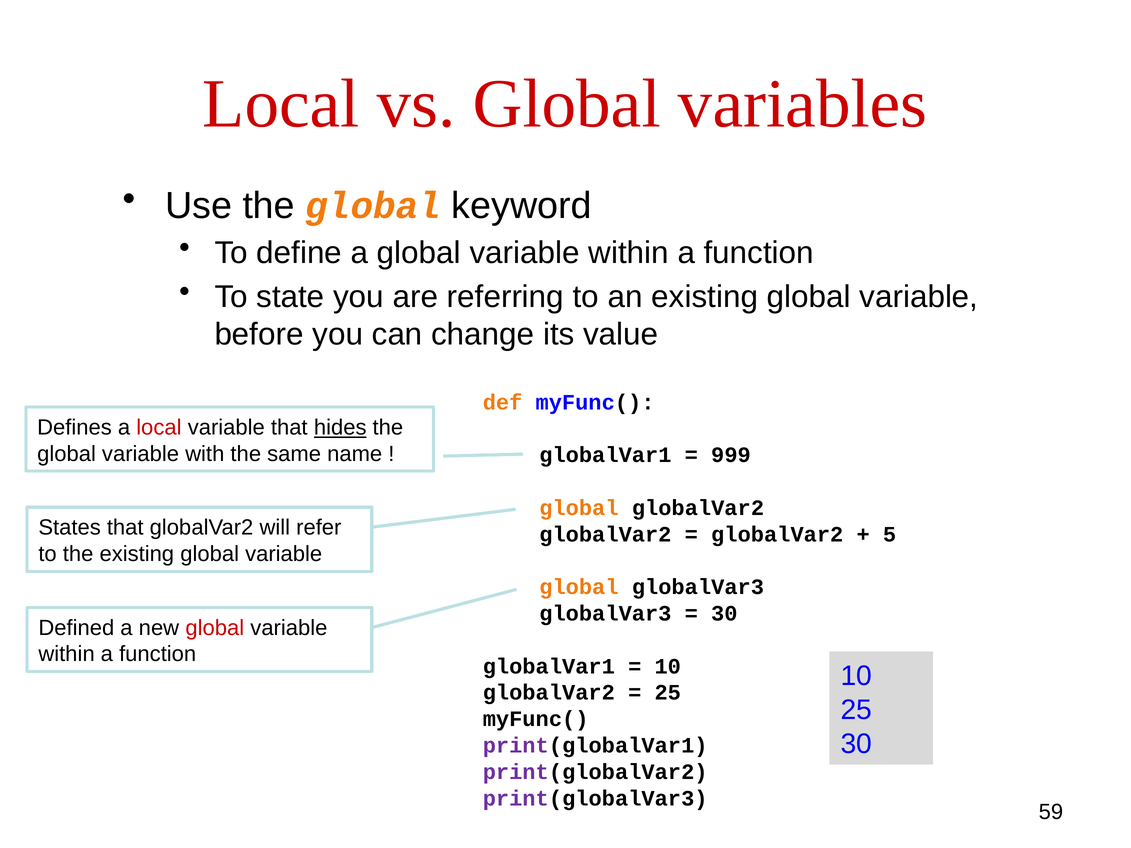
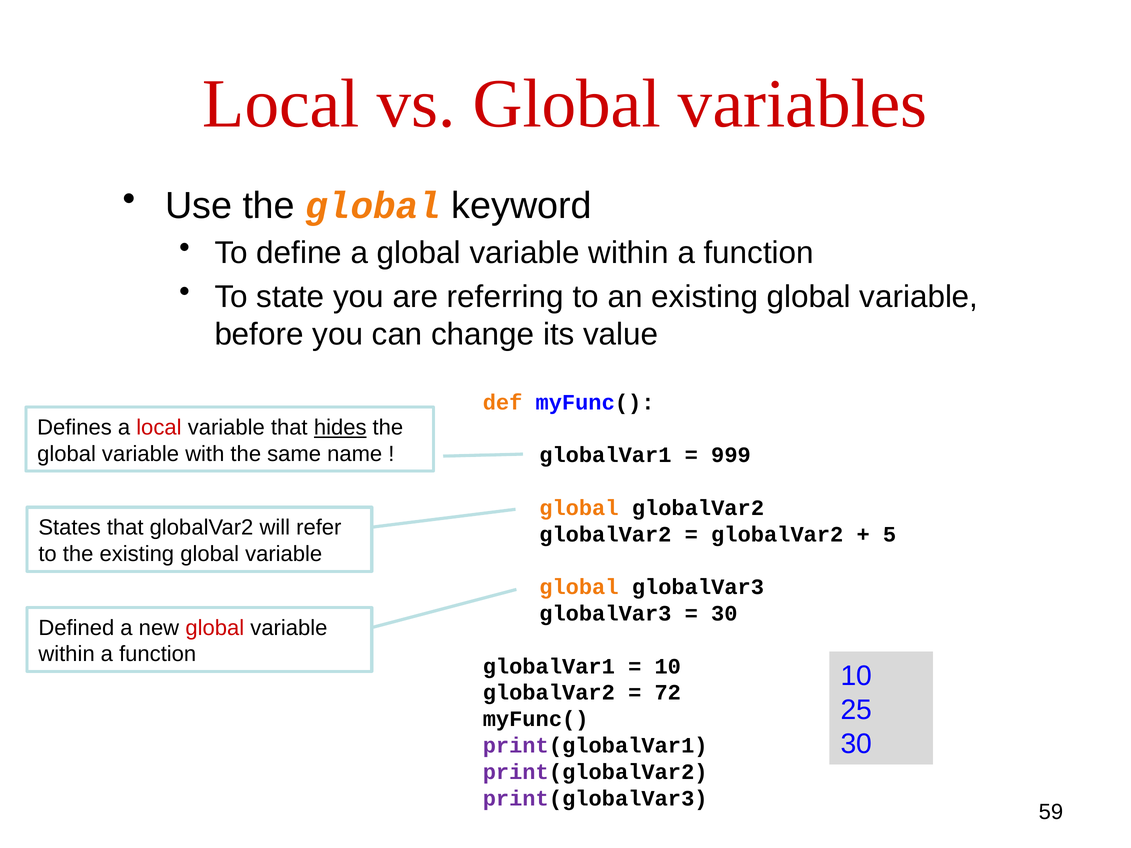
25 at (668, 693): 25 -> 72
